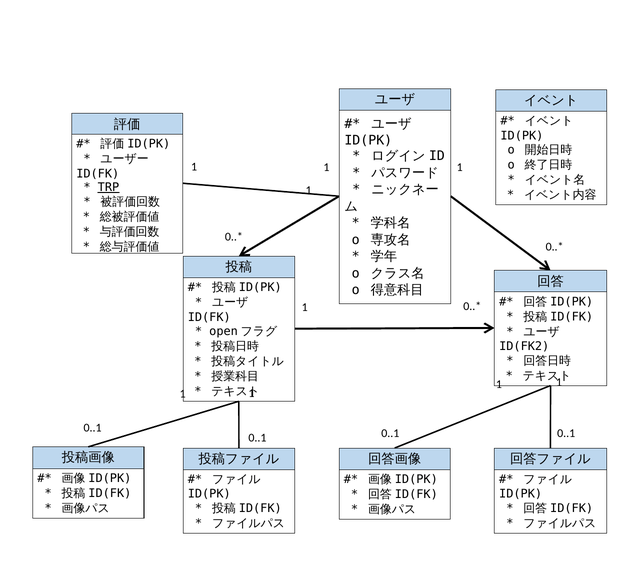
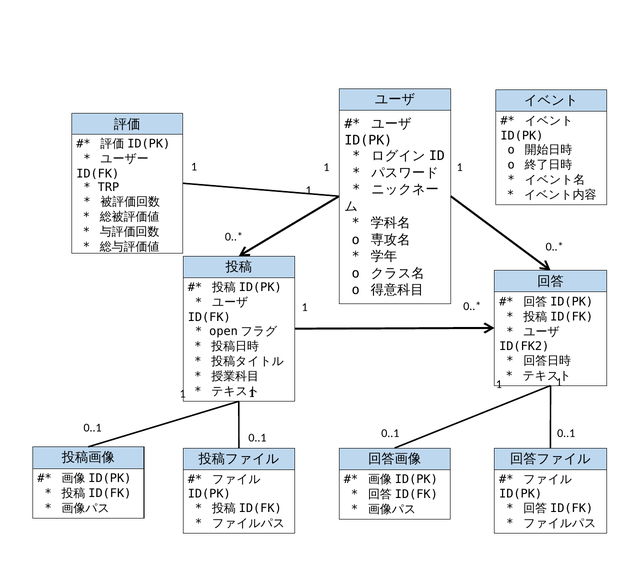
TRP underline: present -> none
